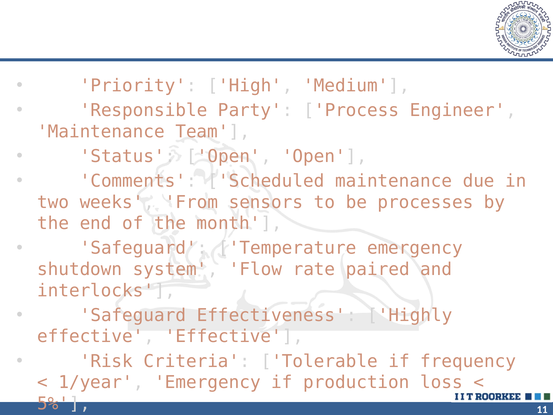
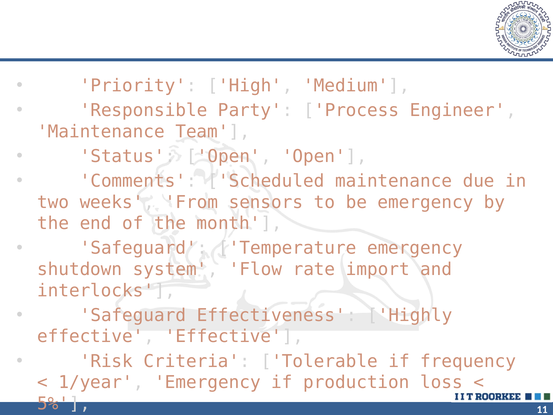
be processes: processes -> emergency
paired: paired -> import
